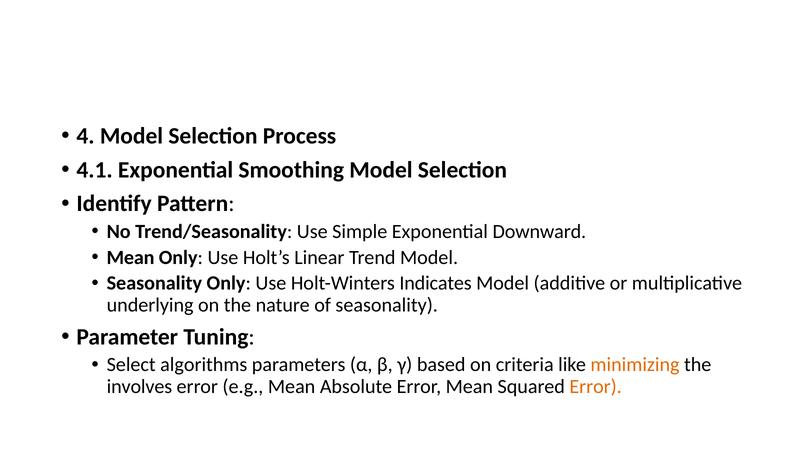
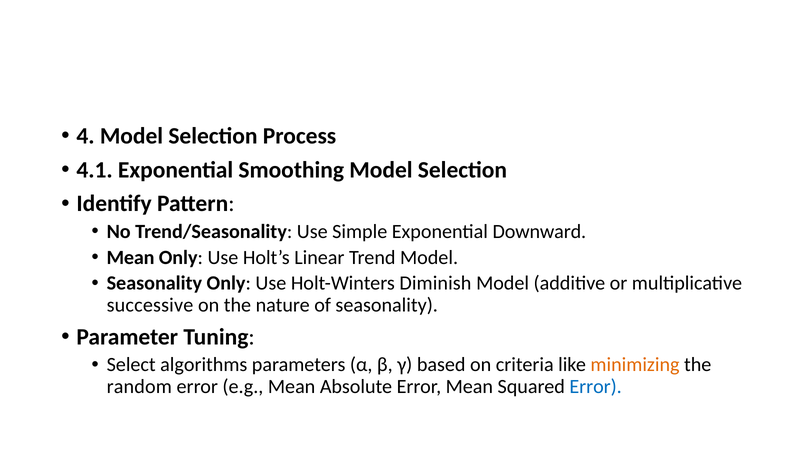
Indicates: Indicates -> Diminish
underlying: underlying -> successive
involves: involves -> random
Error at (596, 386) colour: orange -> blue
